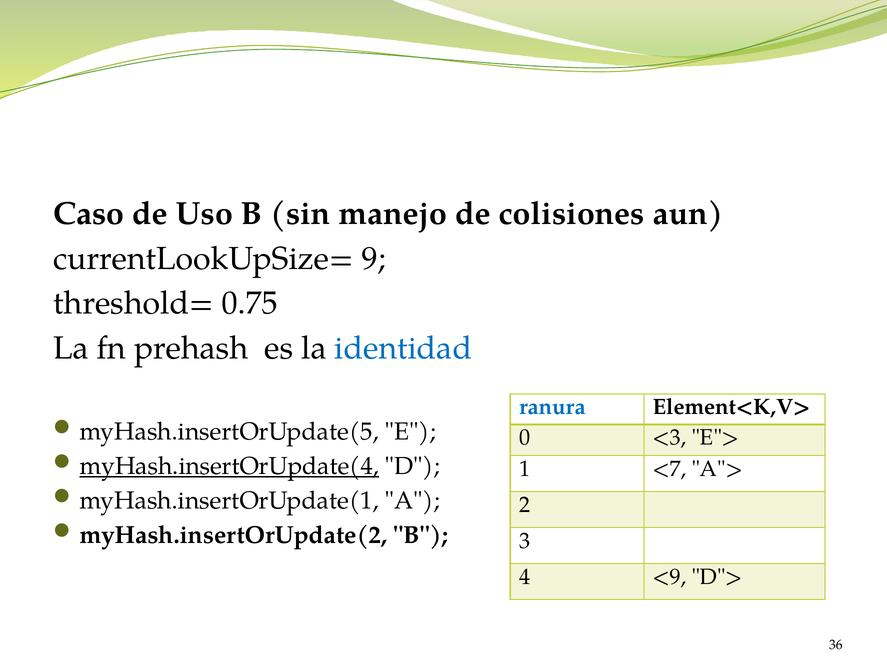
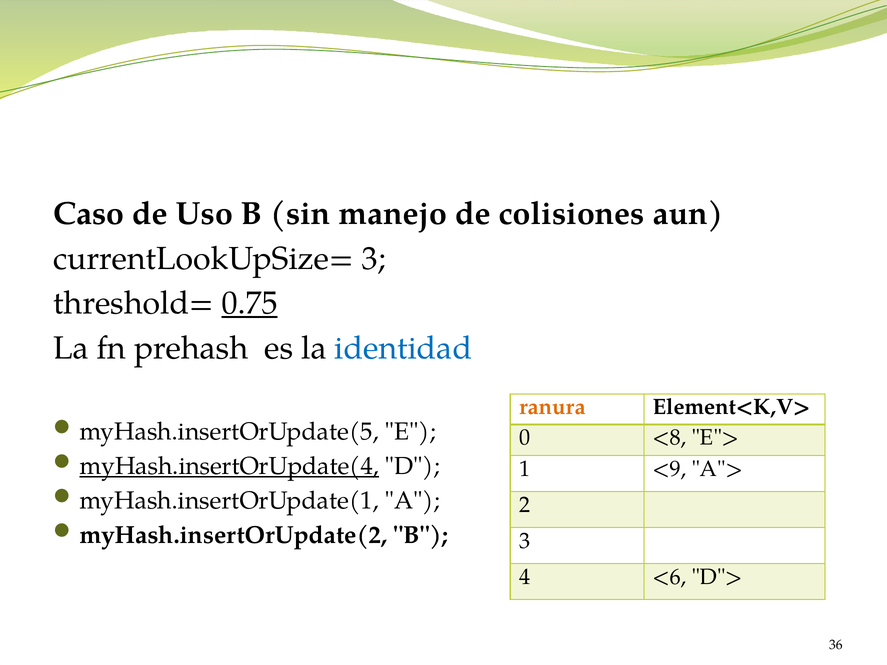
currentLookUpSize= 9: 9 -> 3
0.75 underline: none -> present
ranura colour: blue -> orange
<3: <3 -> <8
<7: <7 -> <9
<9: <9 -> <6
